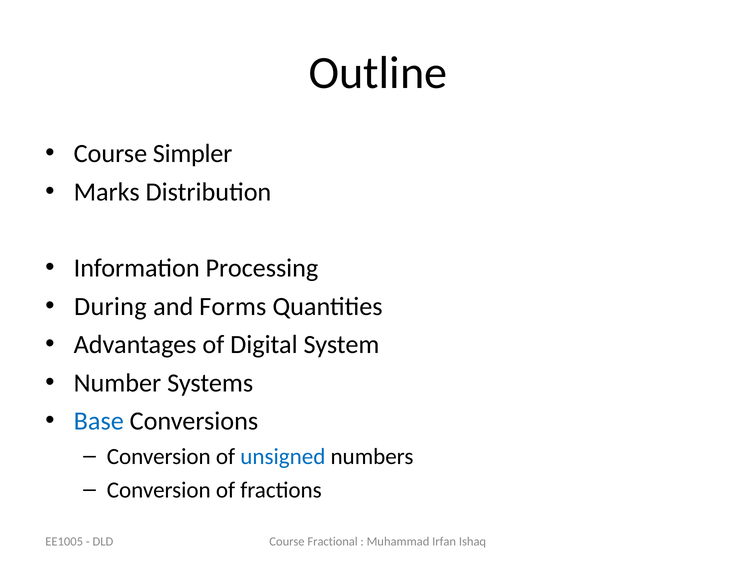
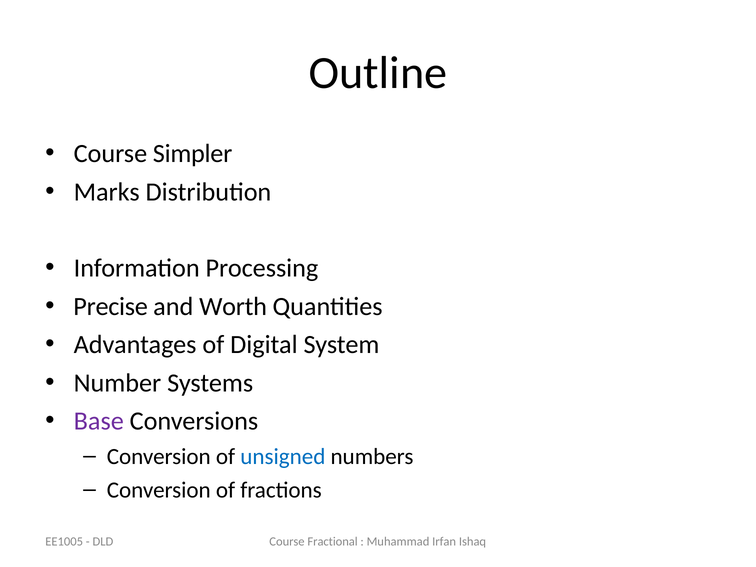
During: During -> Precise
Forms: Forms -> Worth
Base colour: blue -> purple
